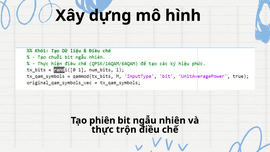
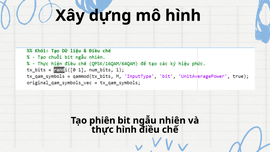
thực trộn: trộn -> hình
